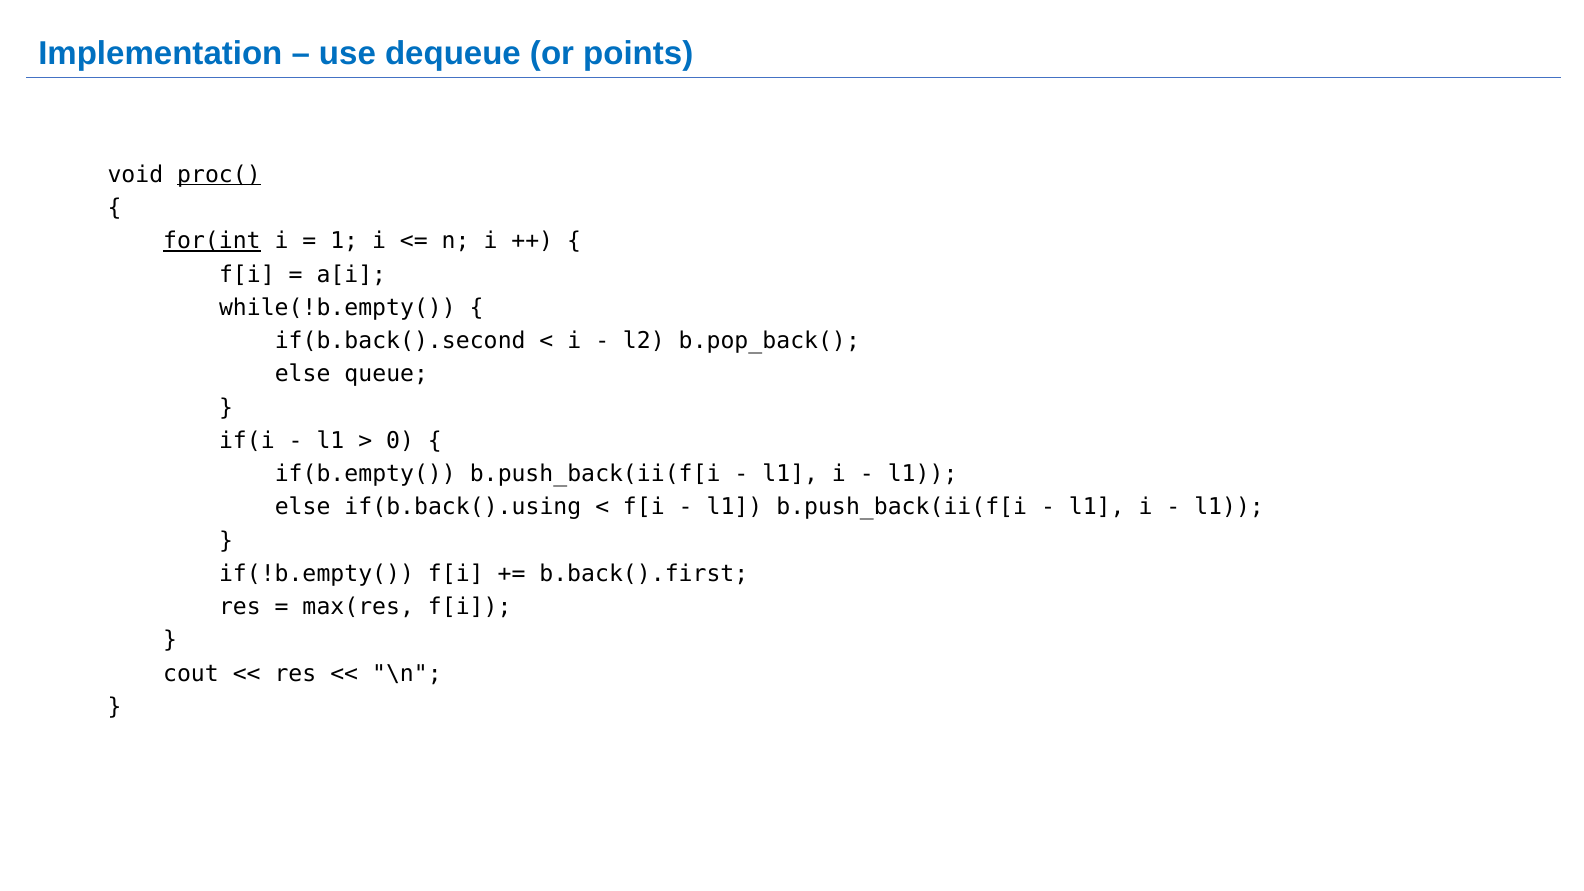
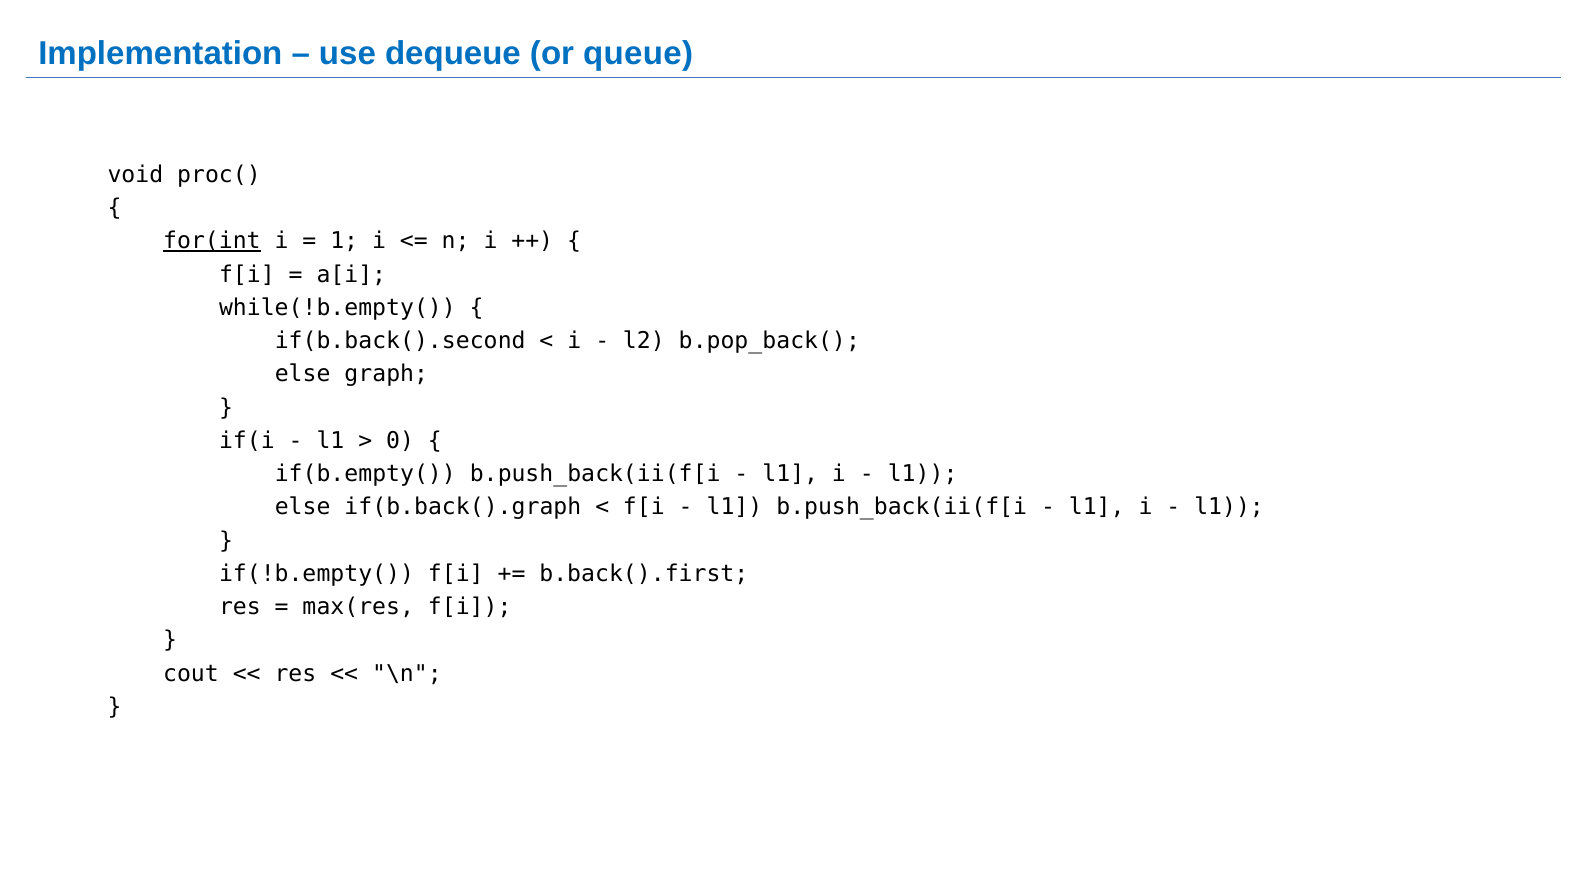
points: points -> queue
proc( underline: present -> none
queue: queue -> graph
if(b.back().using: if(b.back().using -> if(b.back().graph
